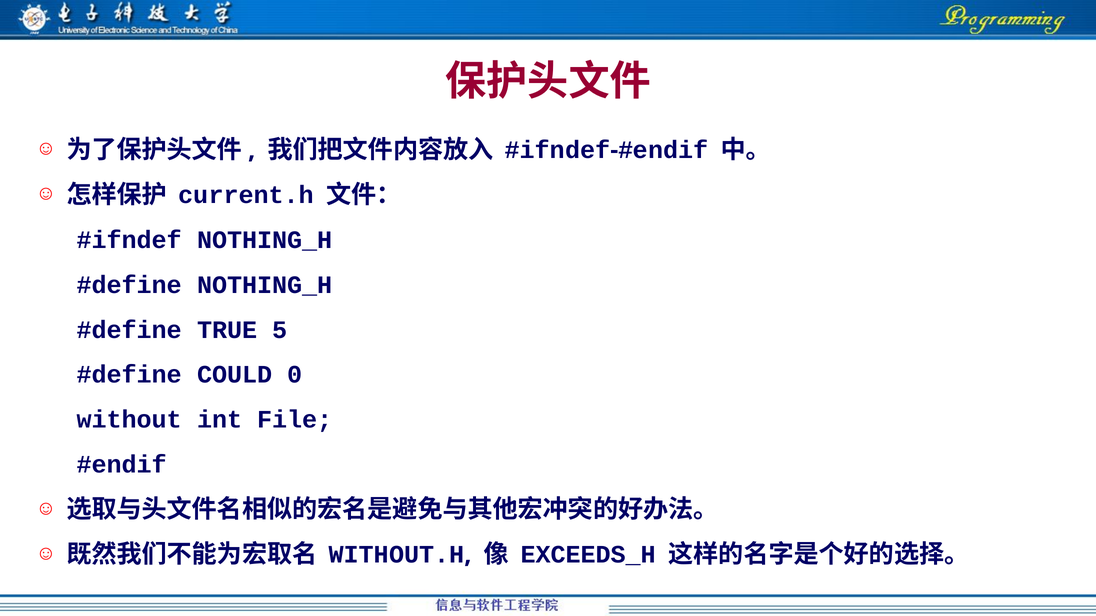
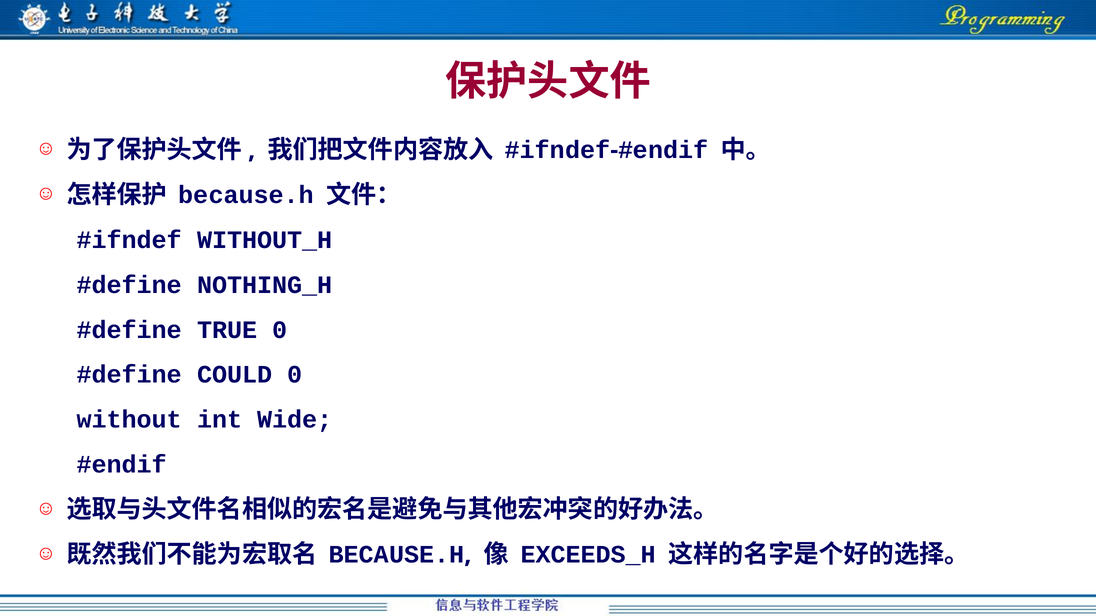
current.h at (246, 195): current.h -> because.h
NOTHING_H at (265, 240): NOTHING_H -> WITHOUT_H
TRUE 5: 5 -> 0
File: File -> Wide
WITHOUT.H at (397, 555): WITHOUT.H -> BECAUSE.H
